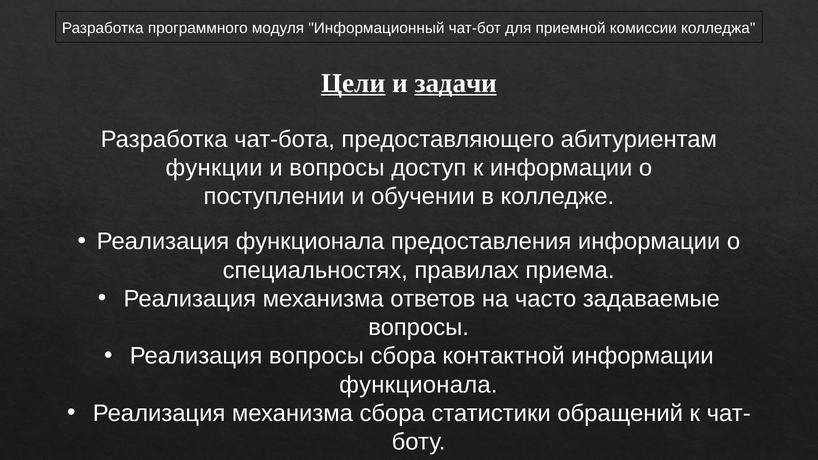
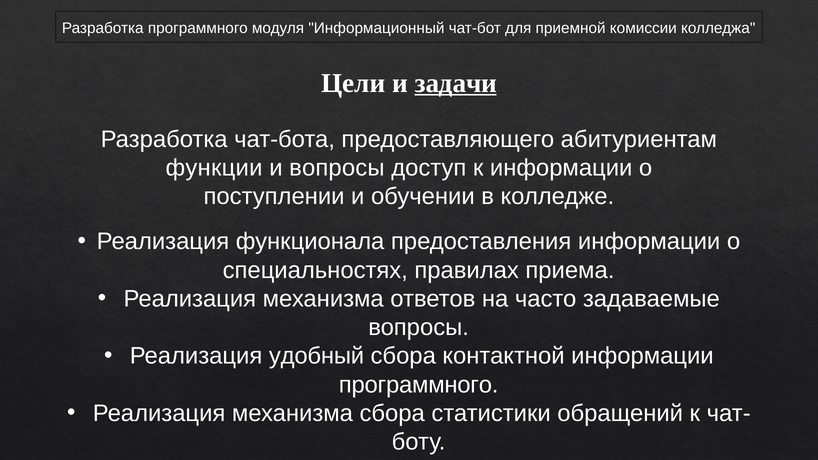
Цели underline: present -> none
Реализация вопросы: вопросы -> удобный
функционала at (418, 385): функционала -> программного
